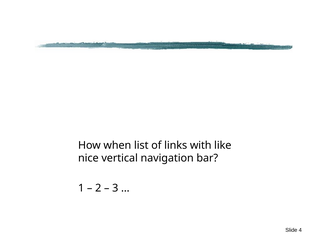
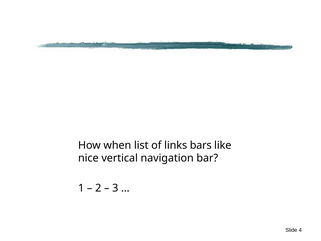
with: with -> bars
